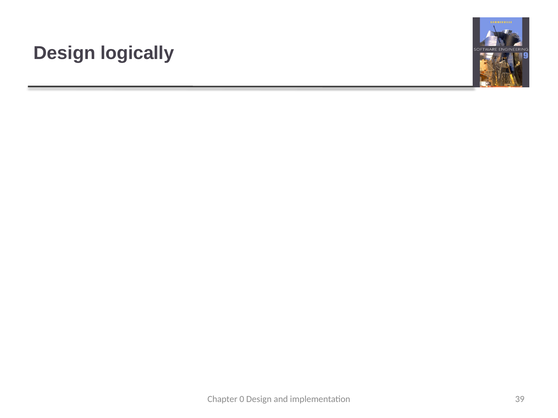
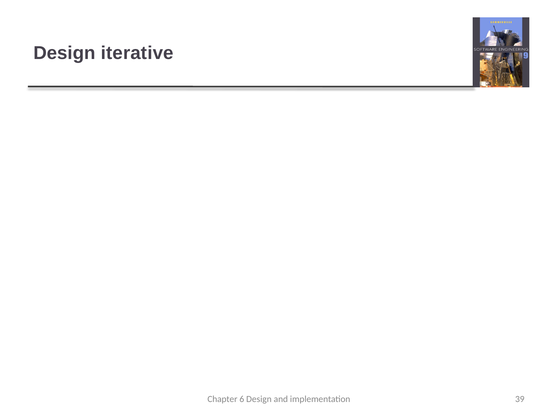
logically: logically -> iterative
0: 0 -> 6
